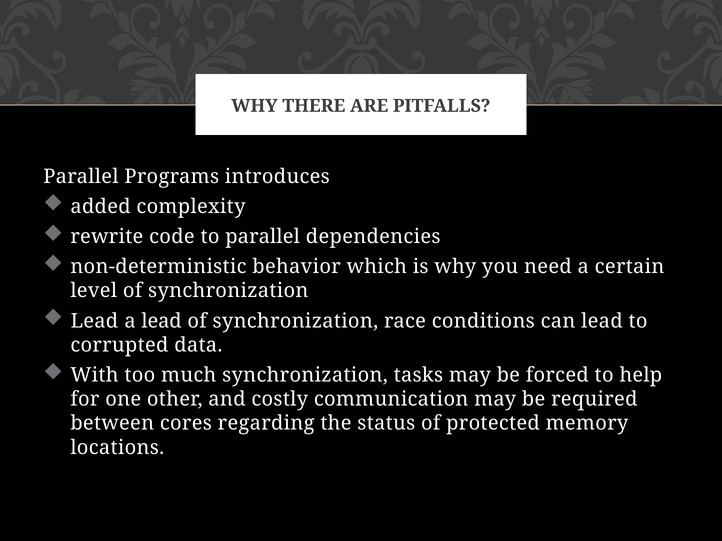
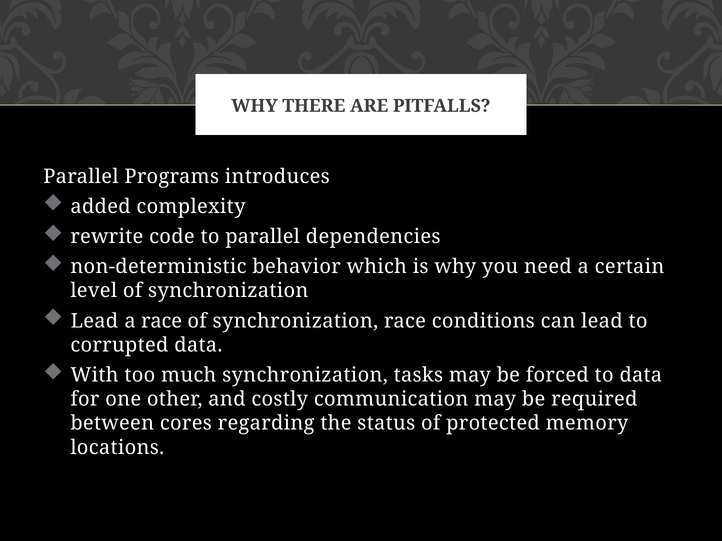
a lead: lead -> race
to help: help -> data
